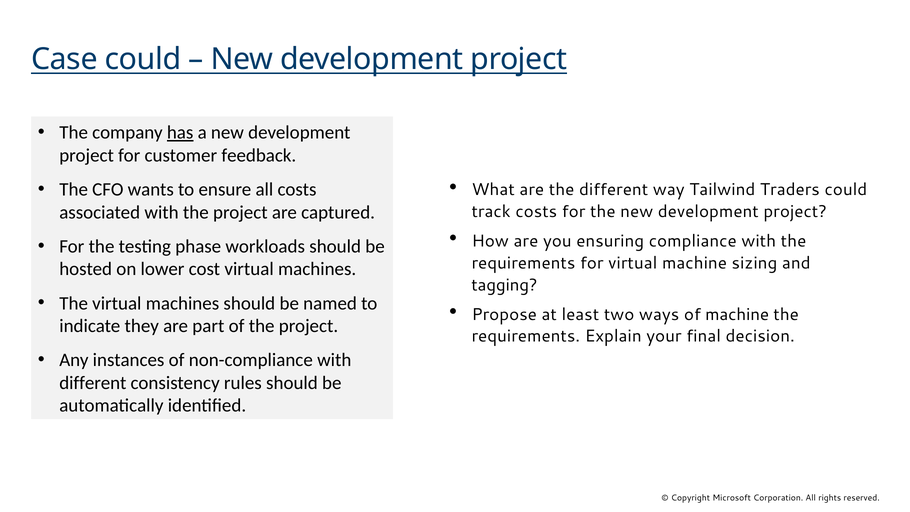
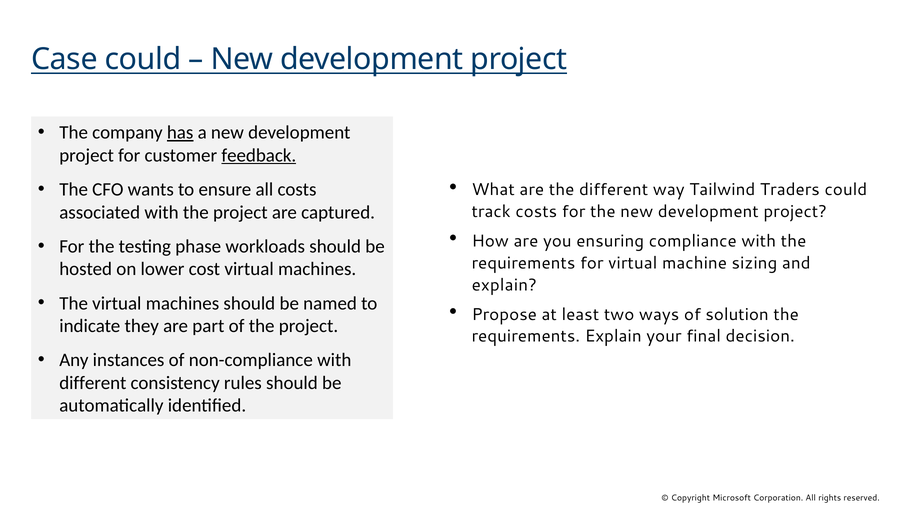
feedback underline: none -> present
tagging at (504, 285): tagging -> explain
of machine: machine -> solution
